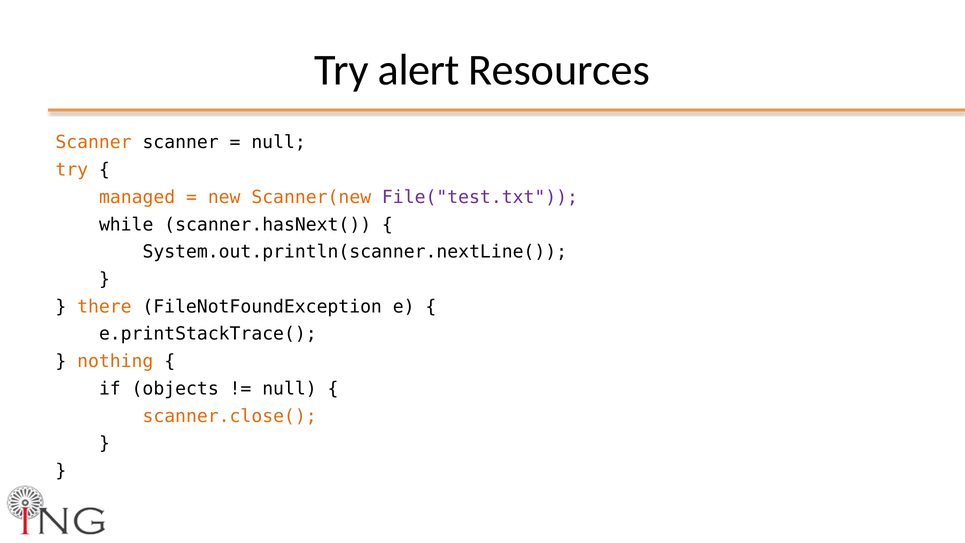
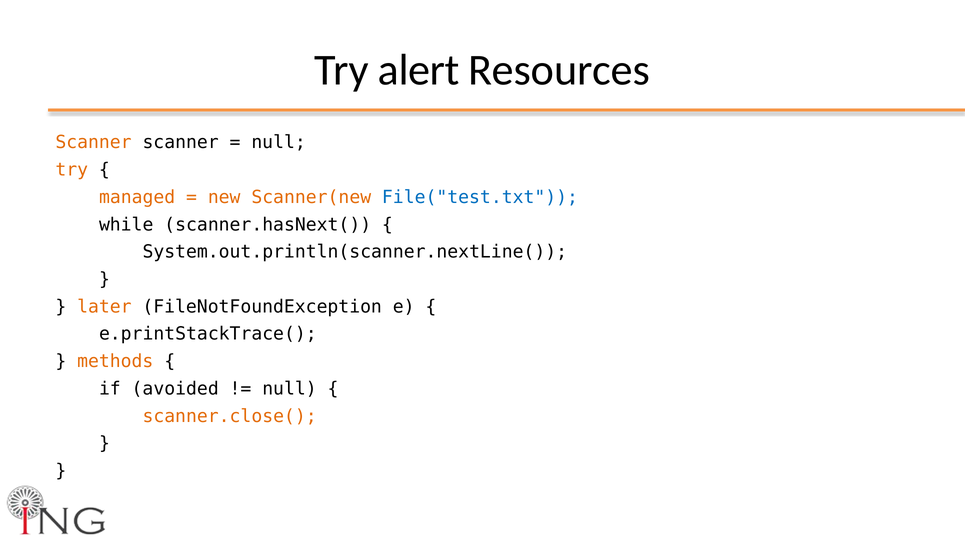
File("test.txt colour: purple -> blue
there: there -> later
nothing: nothing -> methods
objects: objects -> avoided
